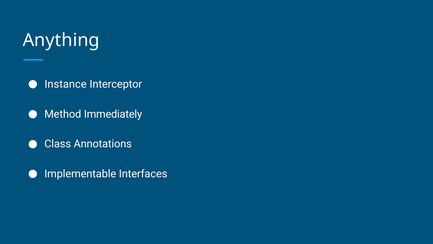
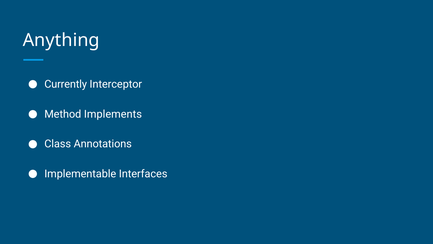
Instance: Instance -> Currently
Immediately: Immediately -> Implements
